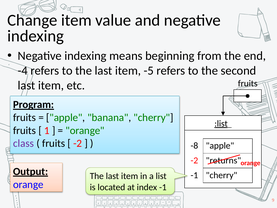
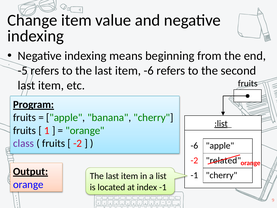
-4: -4 -> -5
item -5: -5 -> -6
-8 at (194, 146): -8 -> -6
returns: returns -> related
